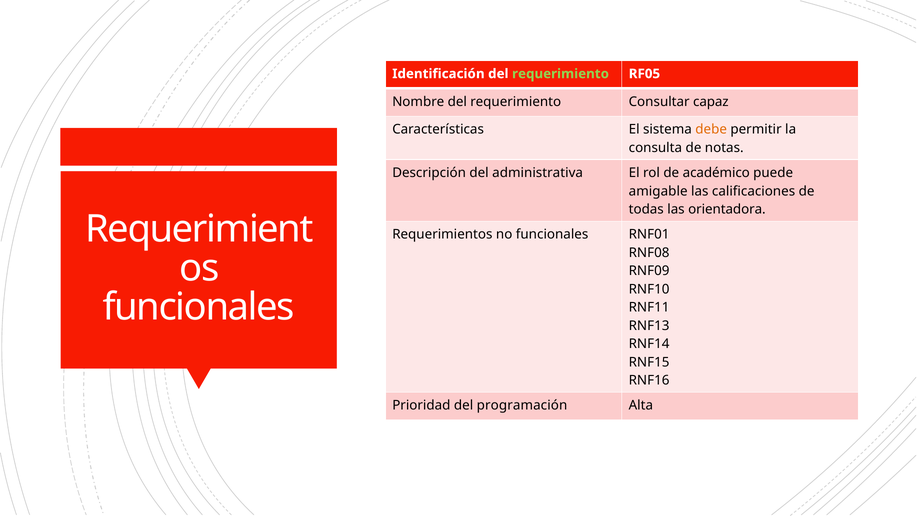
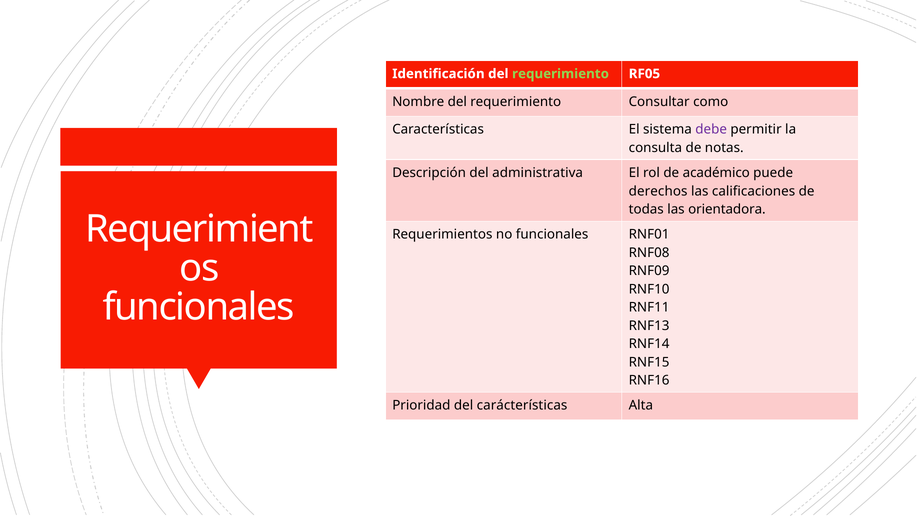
capaz: capaz -> como
debe colour: orange -> purple
amigable: amigable -> derechos
programación: programación -> carácterísticas
